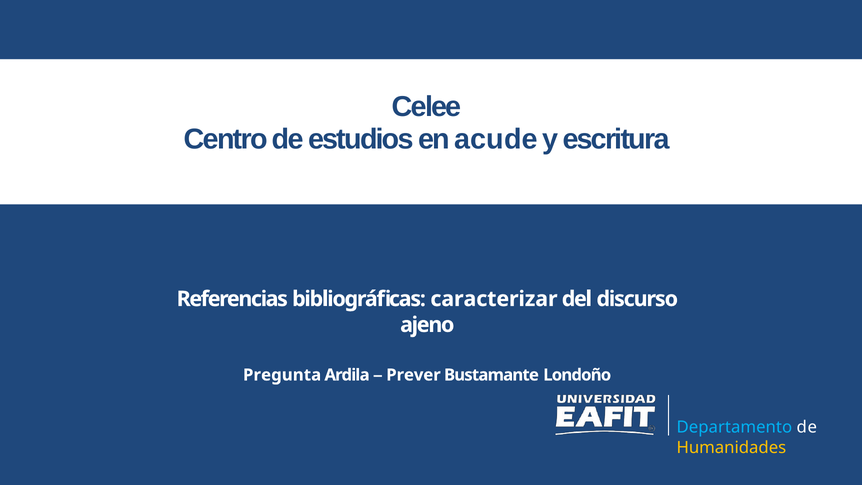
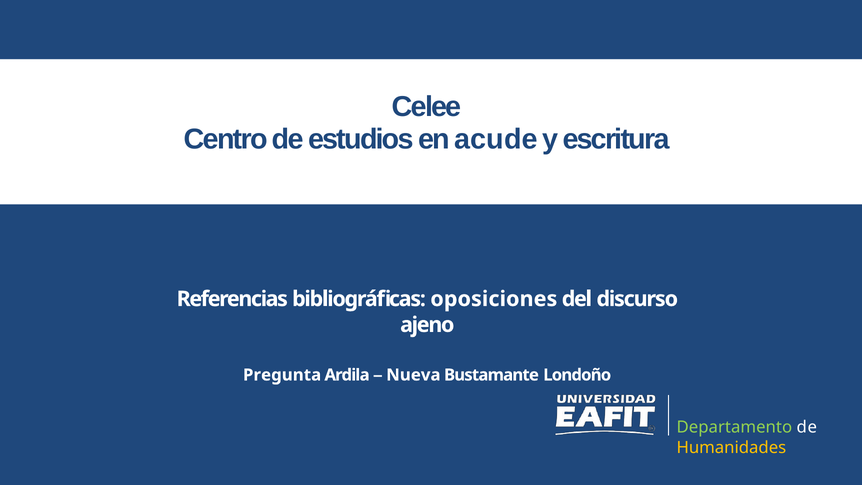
caracterizar: caracterizar -> oposiciones
Prever: Prever -> Nueva
Departamento colour: light blue -> light green
